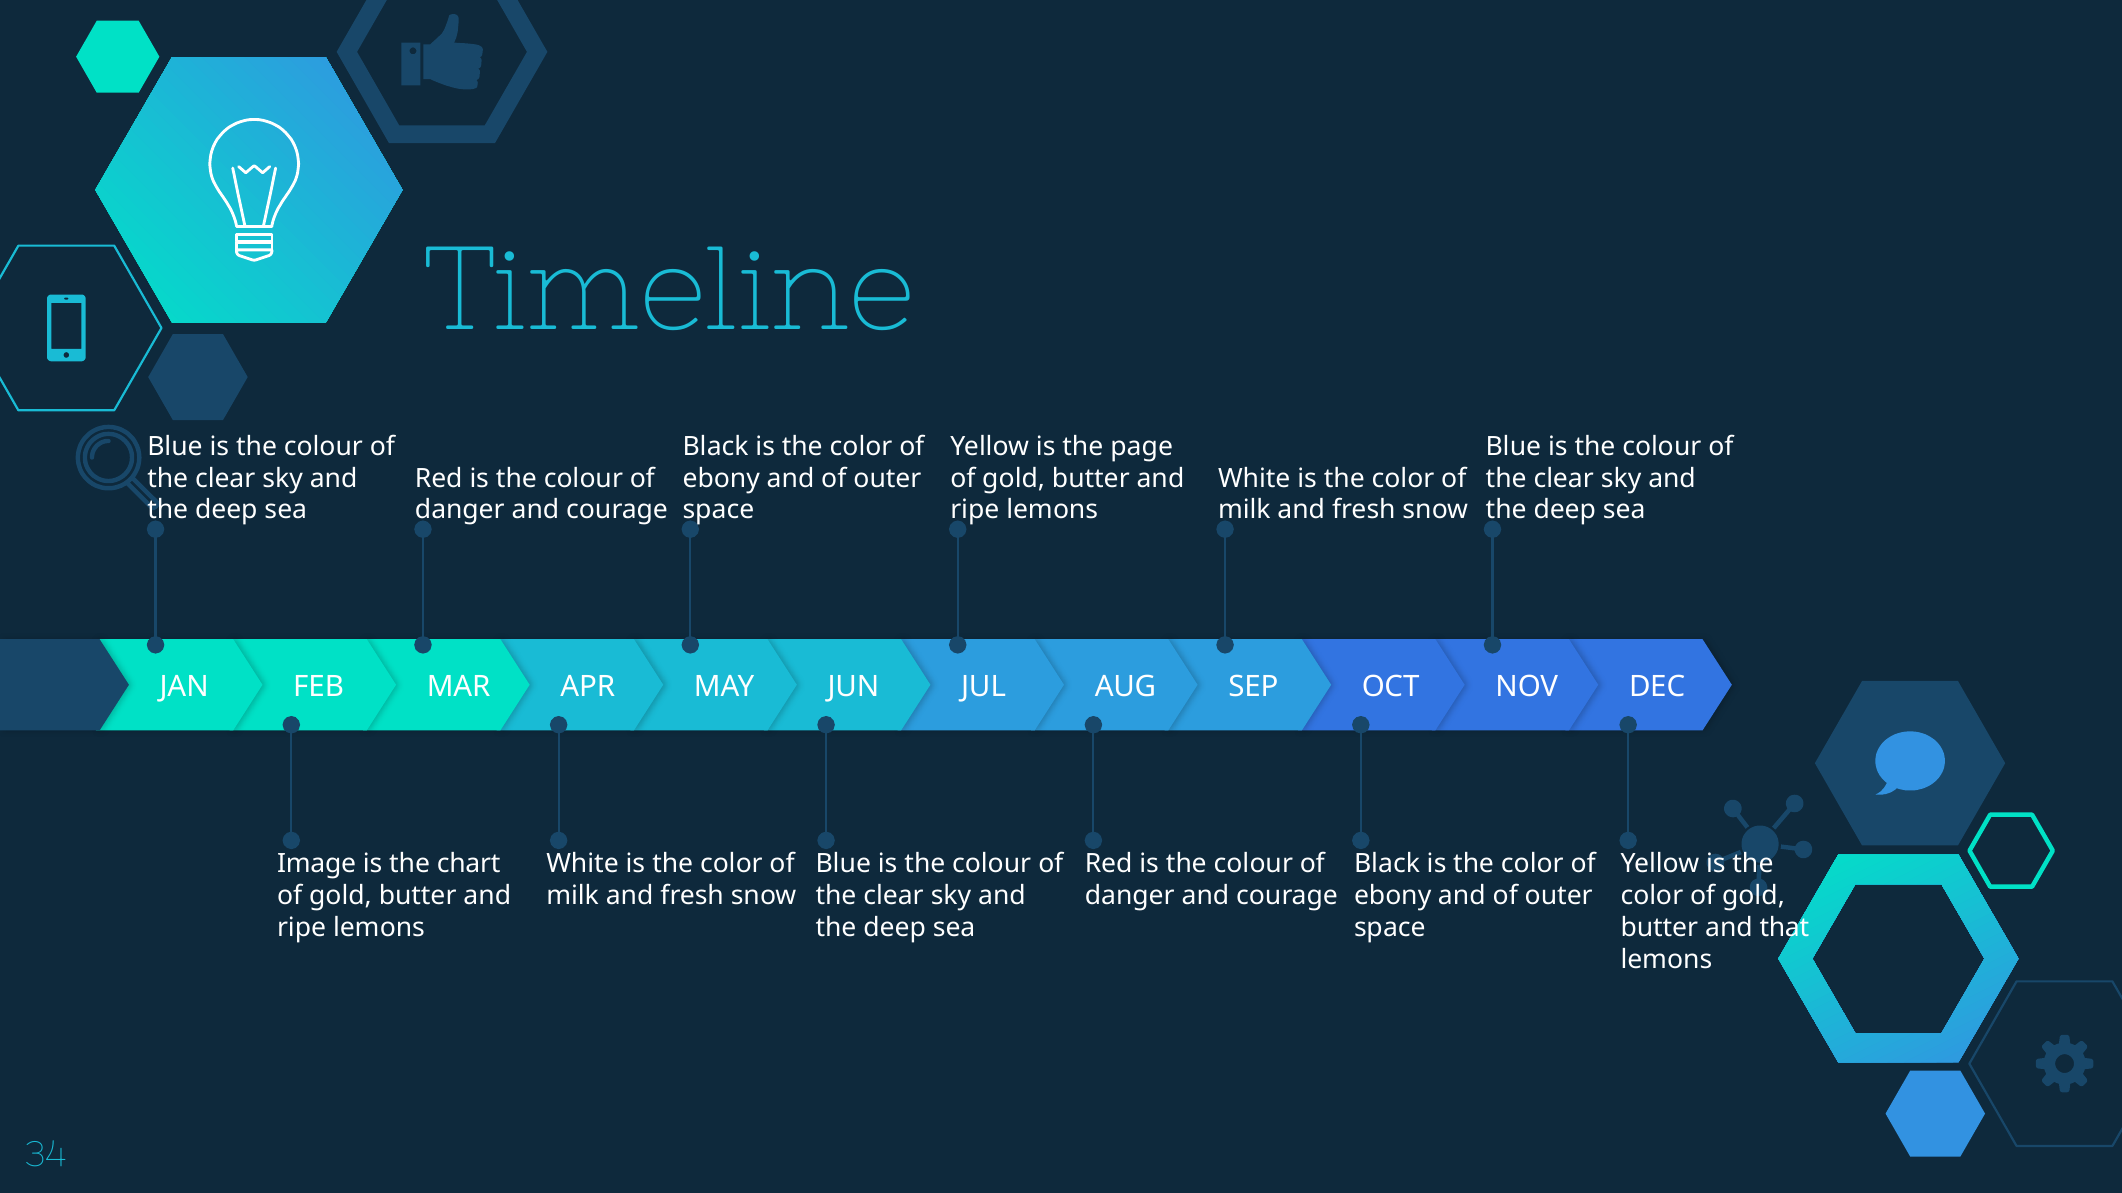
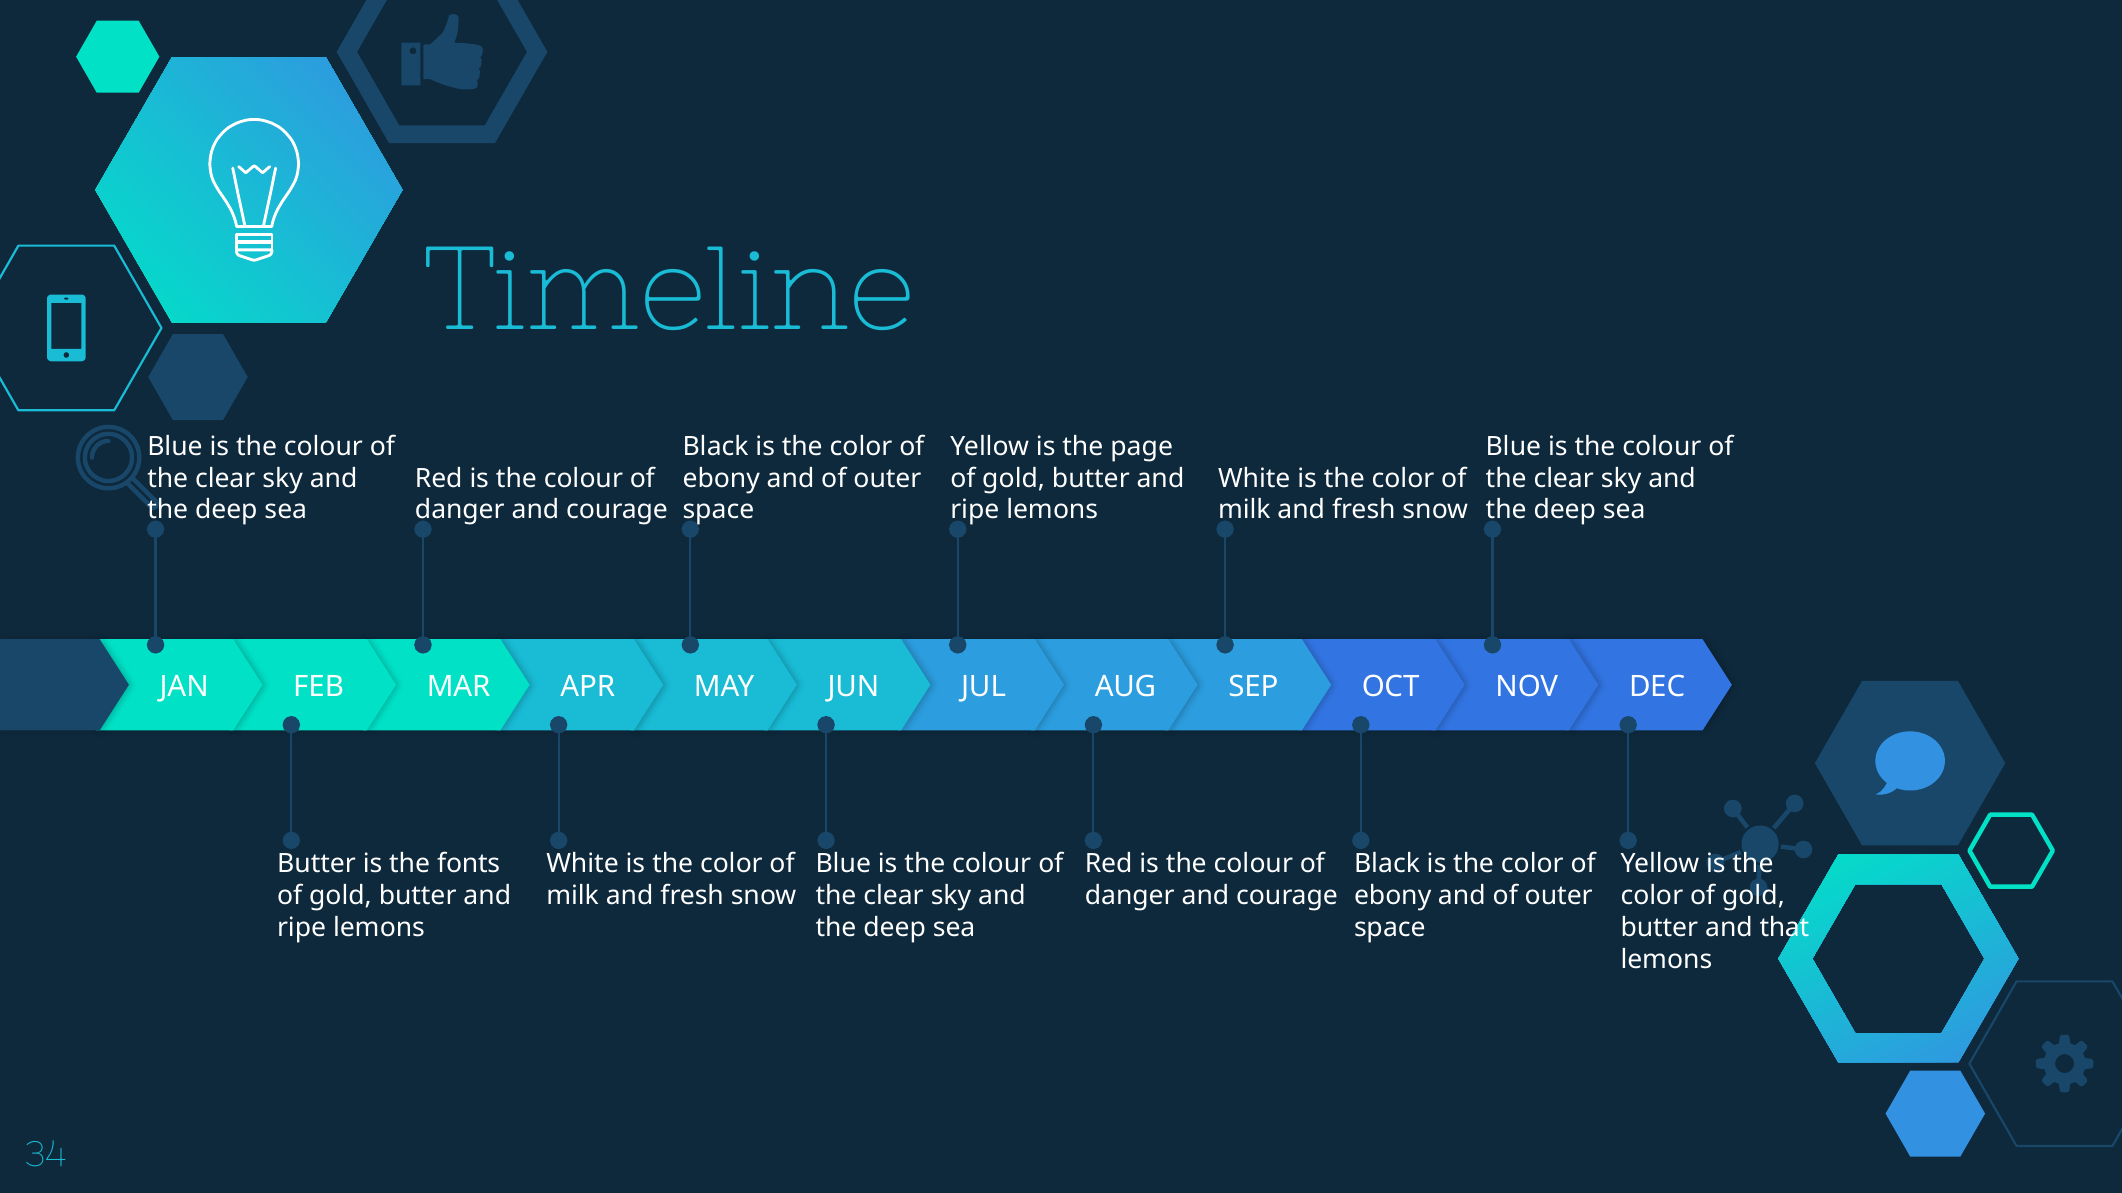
Image at (317, 864): Image -> Butter
chart: chart -> fonts
